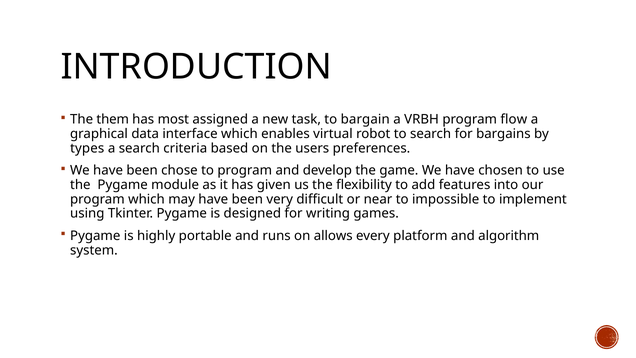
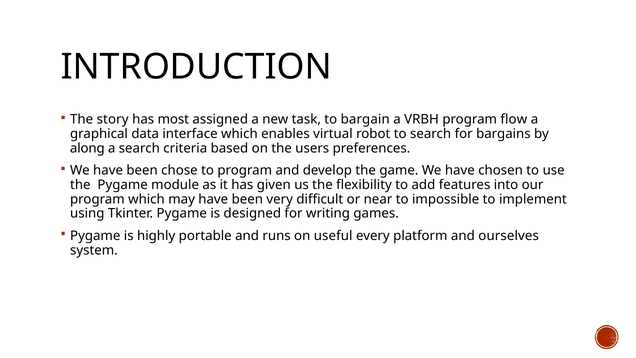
them: them -> story
types: types -> along
allows: allows -> useful
algorithm: algorithm -> ourselves
